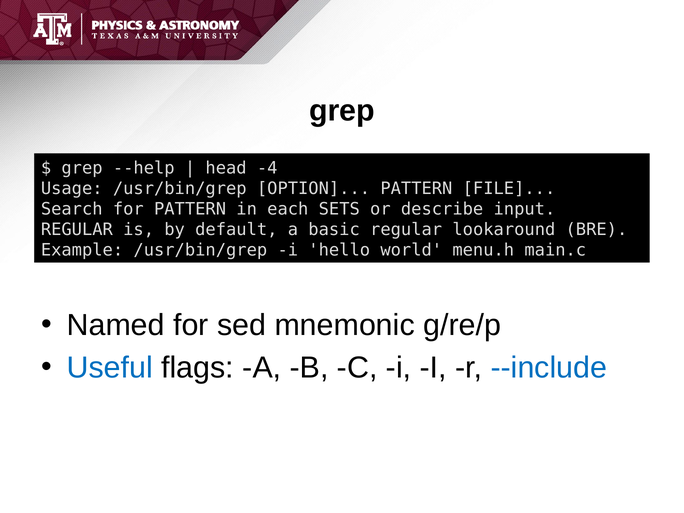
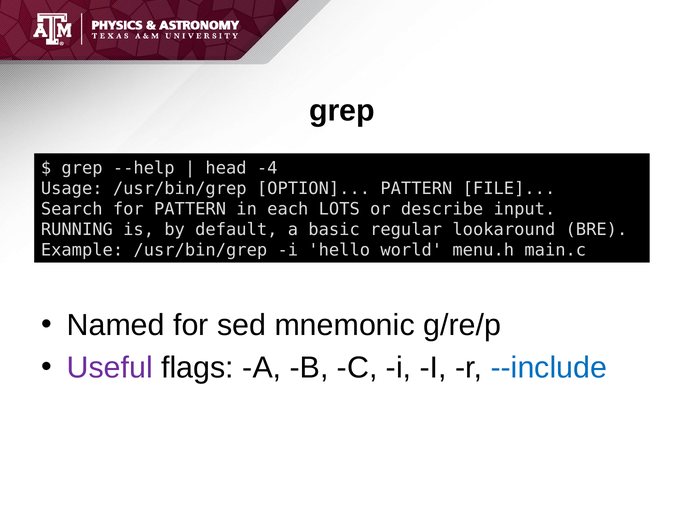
SETS: SETS -> LOTS
REGULAR at (77, 230): REGULAR -> RUNNING
Useful colour: blue -> purple
